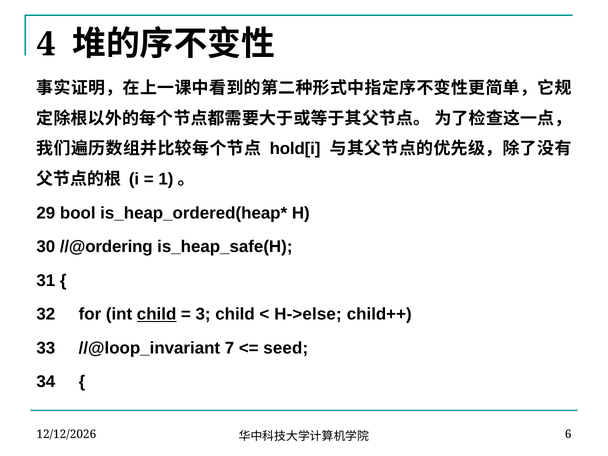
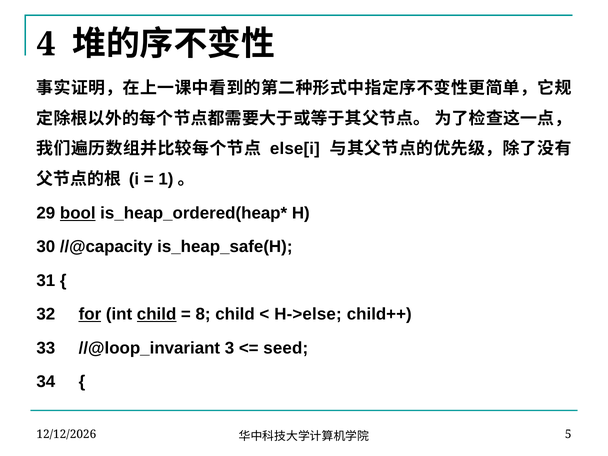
hold[i: hold[i -> else[i
bool underline: none -> present
//@ordering: //@ordering -> //@capacity
for underline: none -> present
3: 3 -> 8
7: 7 -> 3
6: 6 -> 5
